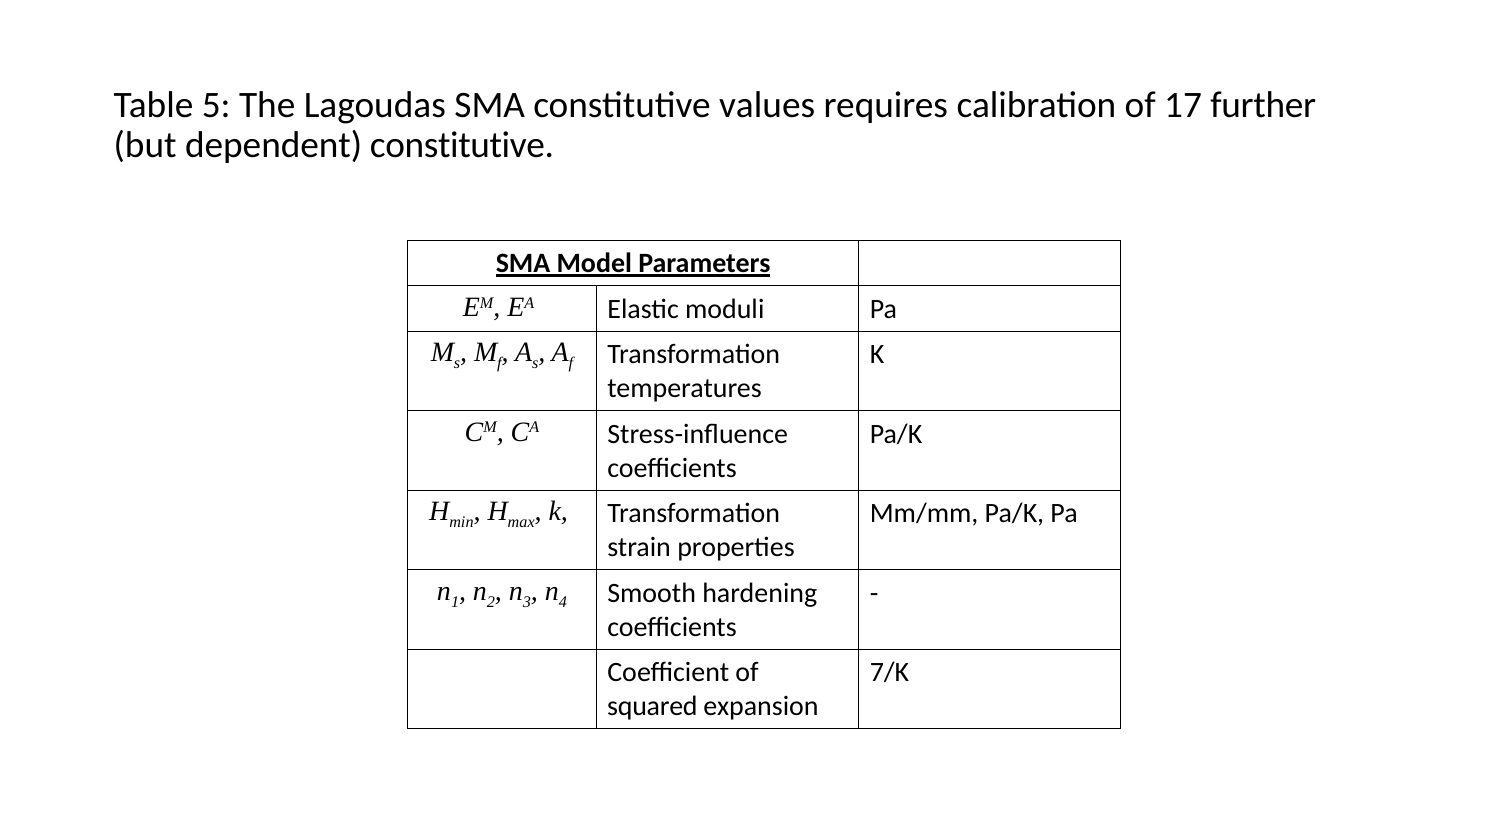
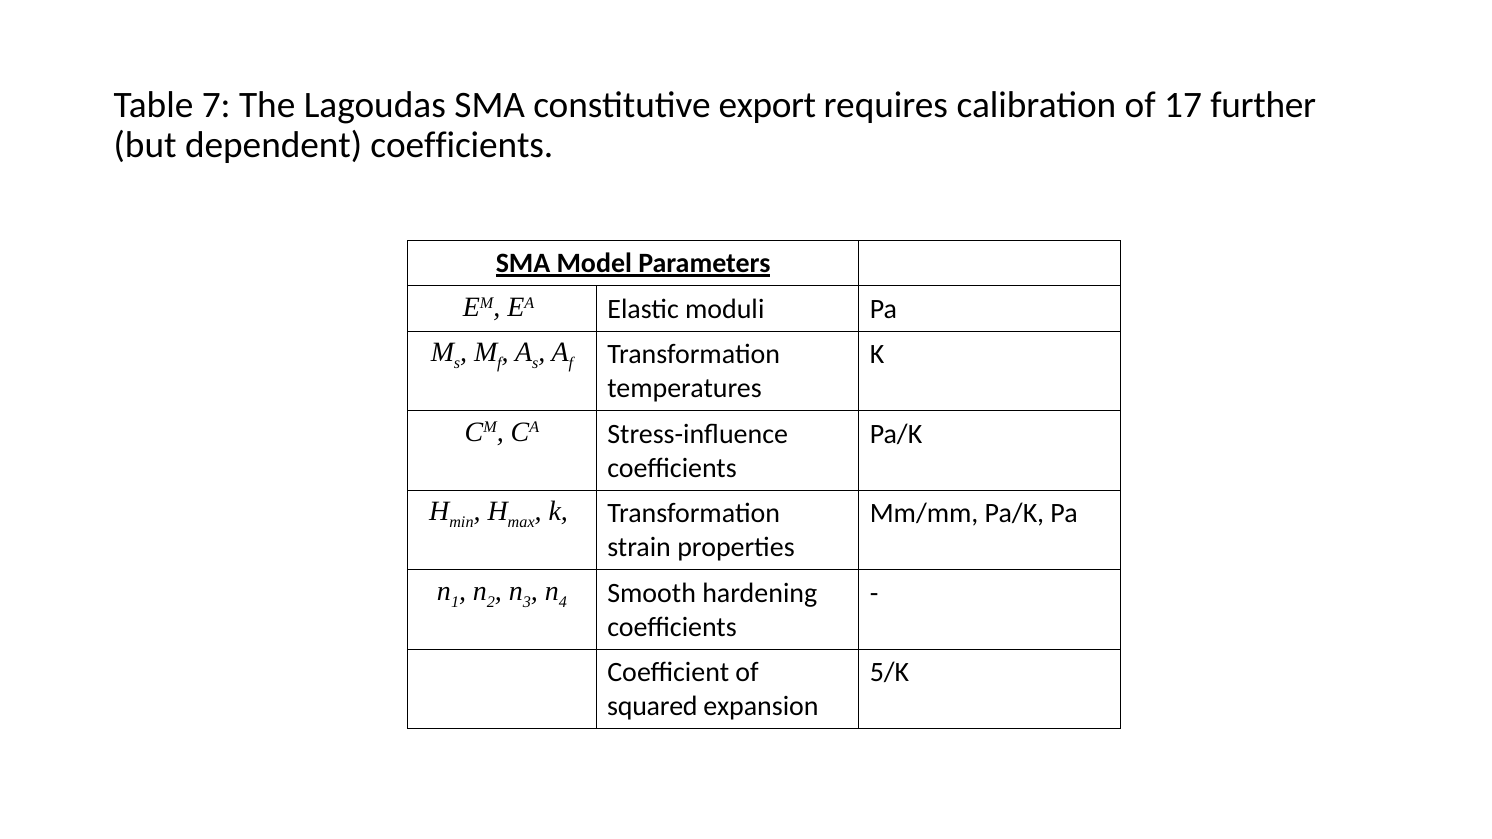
5: 5 -> 7
values: values -> export
dependent constitutive: constitutive -> coefficients
7/K: 7/K -> 5/K
